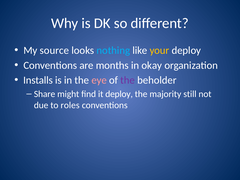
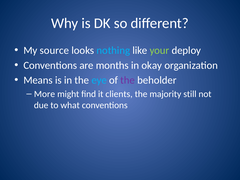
your colour: yellow -> light green
Installs: Installs -> Means
eye colour: pink -> light blue
Share: Share -> More
it deploy: deploy -> clients
roles: roles -> what
